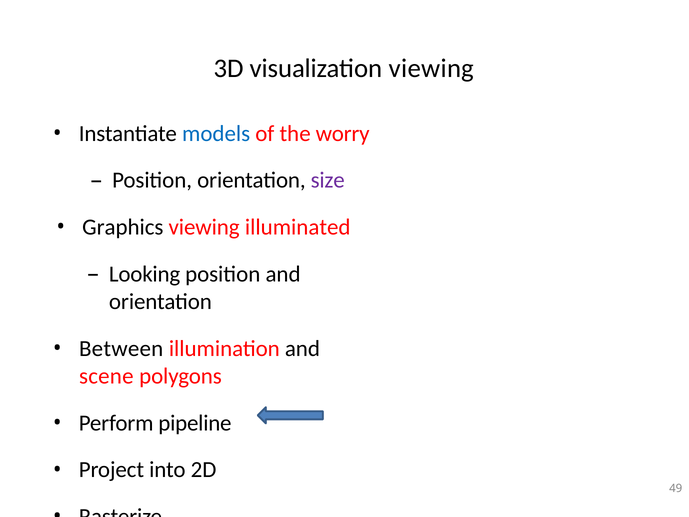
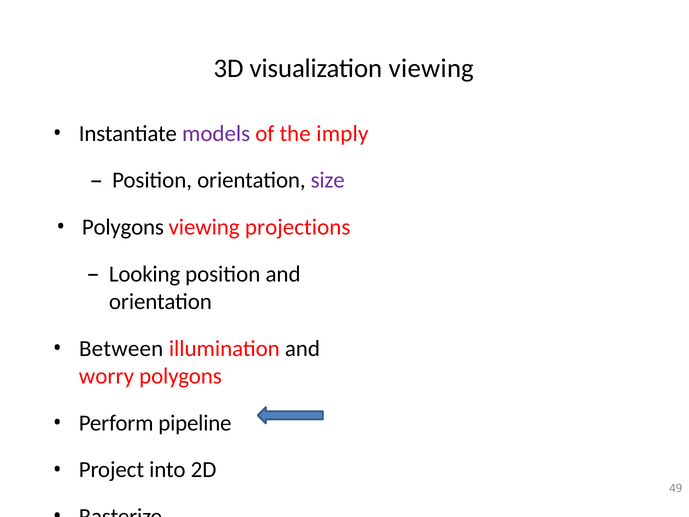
models colour: blue -> purple
worry: worry -> imply
Graphics at (123, 227): Graphics -> Polygons
illuminated: illuminated -> projections
scene: scene -> worry
